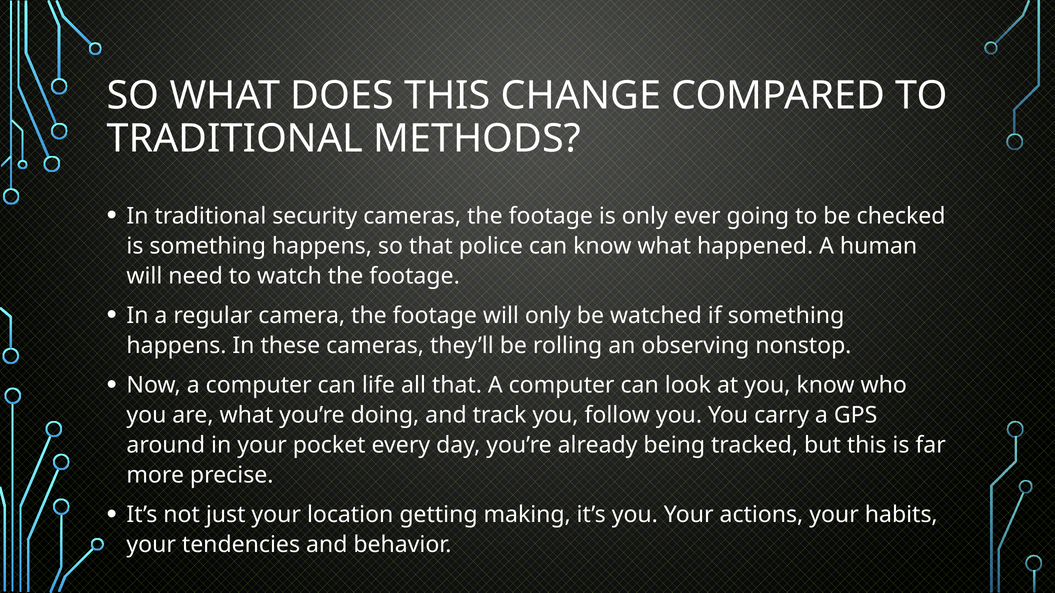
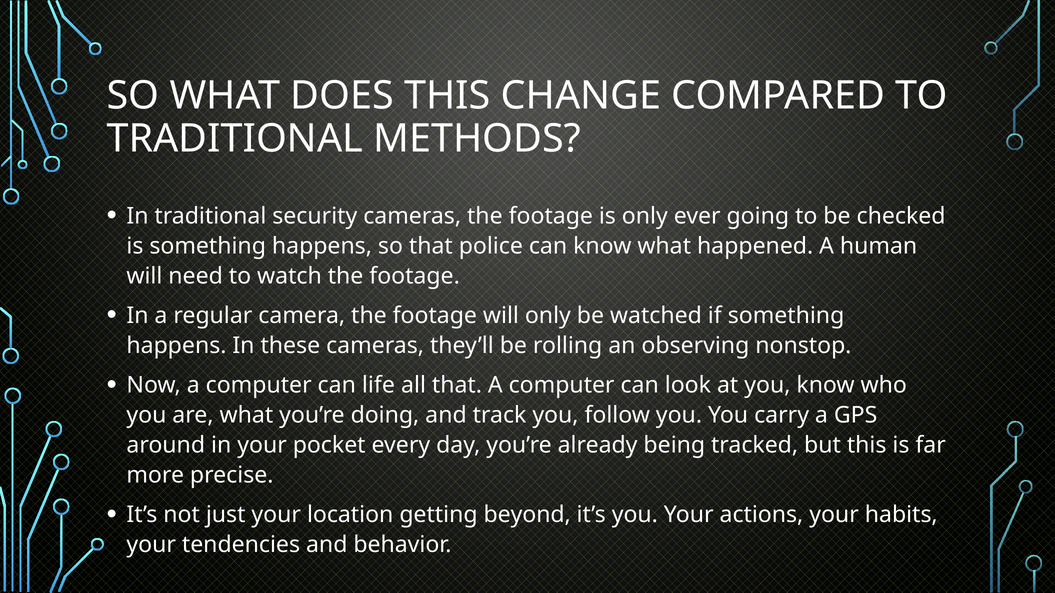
making: making -> beyond
